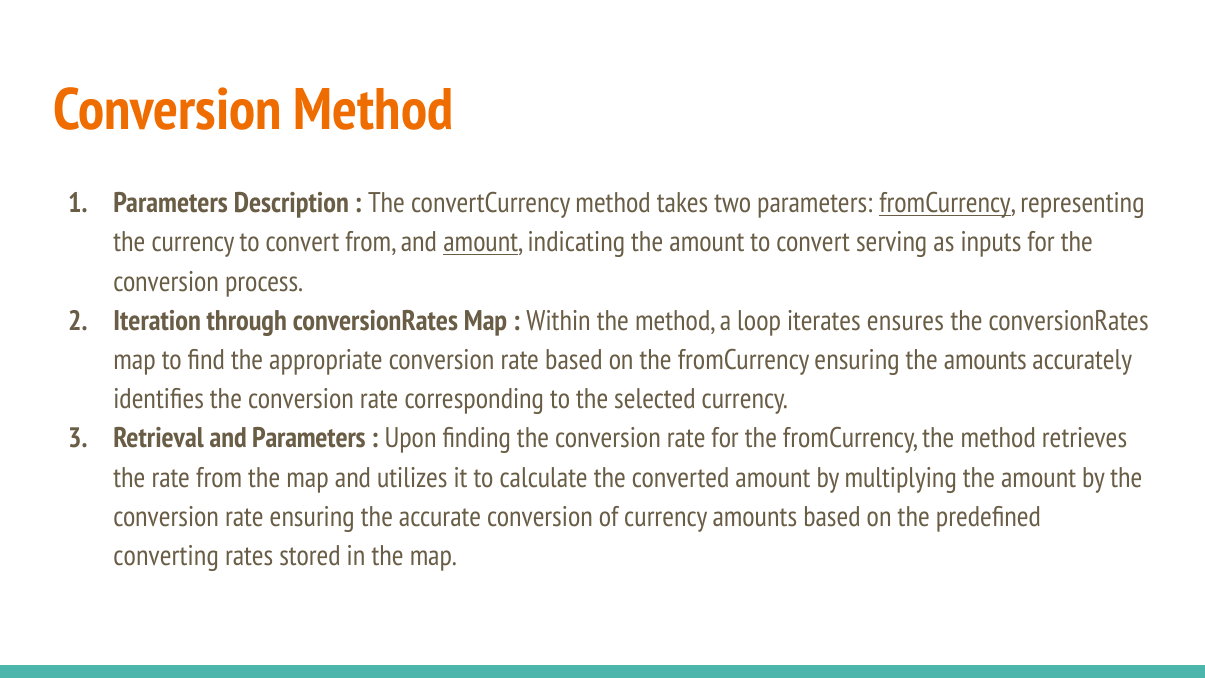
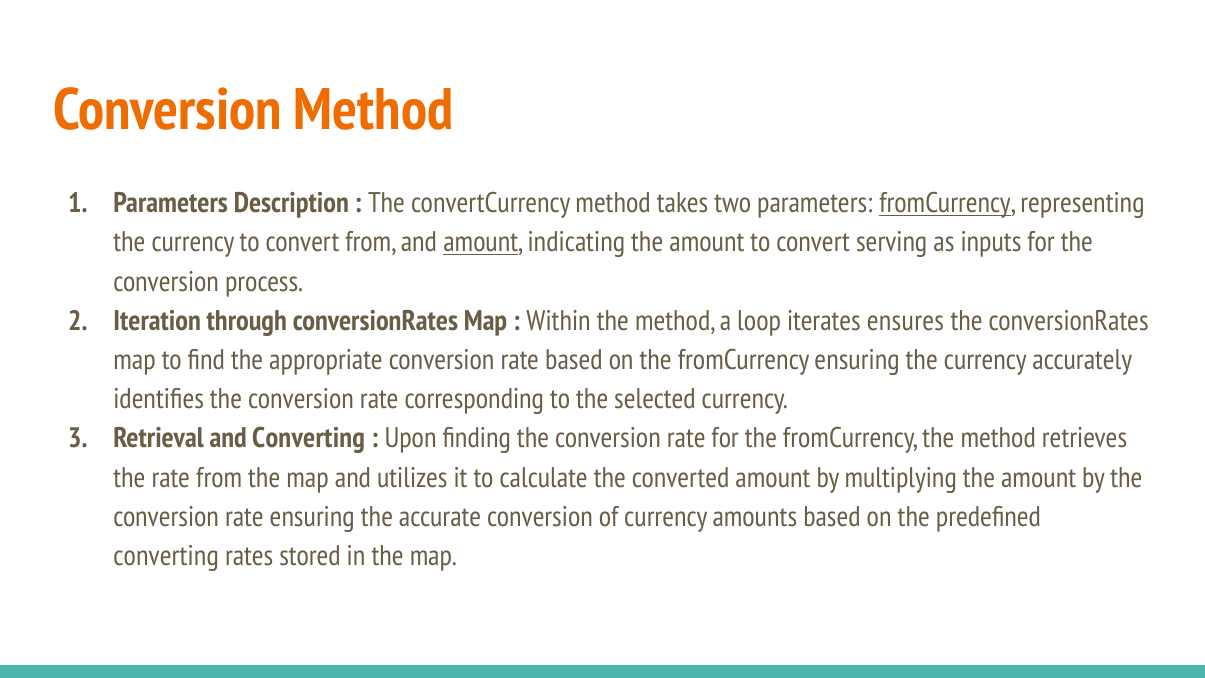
ensuring the amounts: amounts -> currency
and Parameters: Parameters -> Converting
